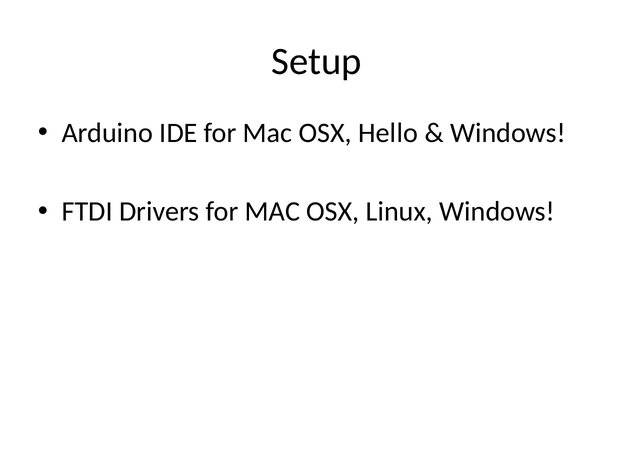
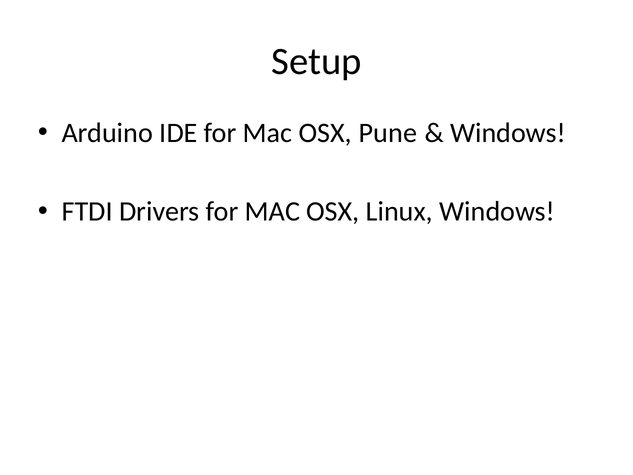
Hello: Hello -> Pune
